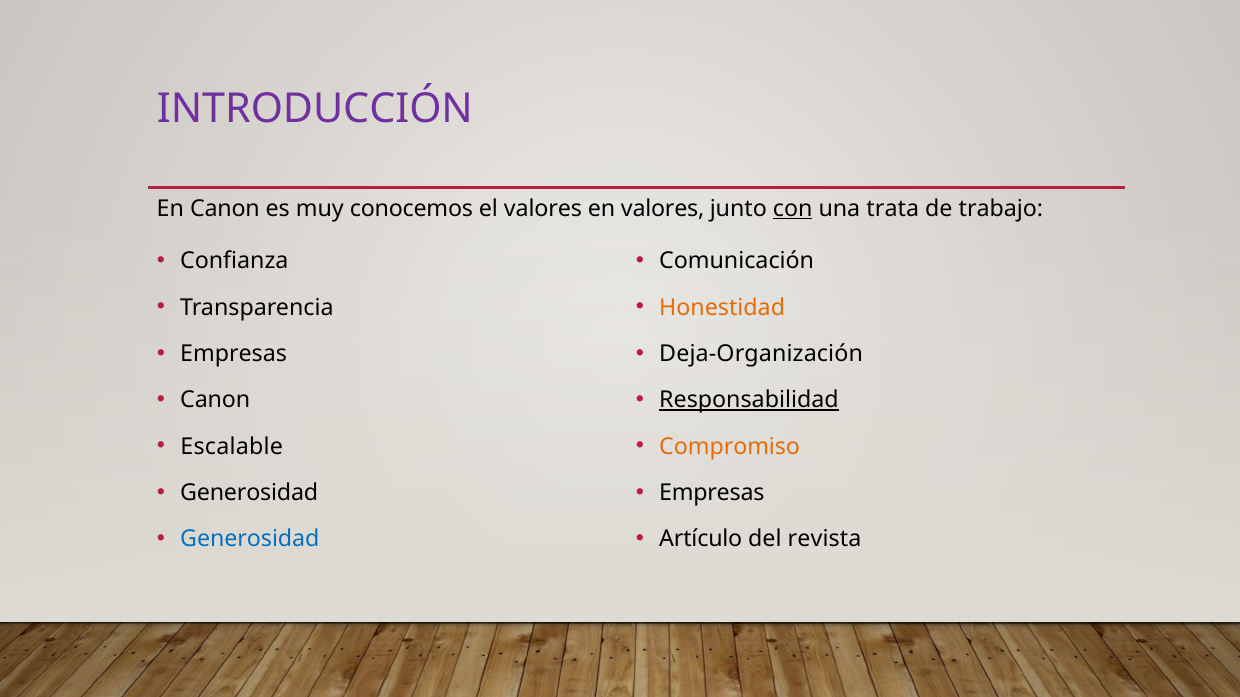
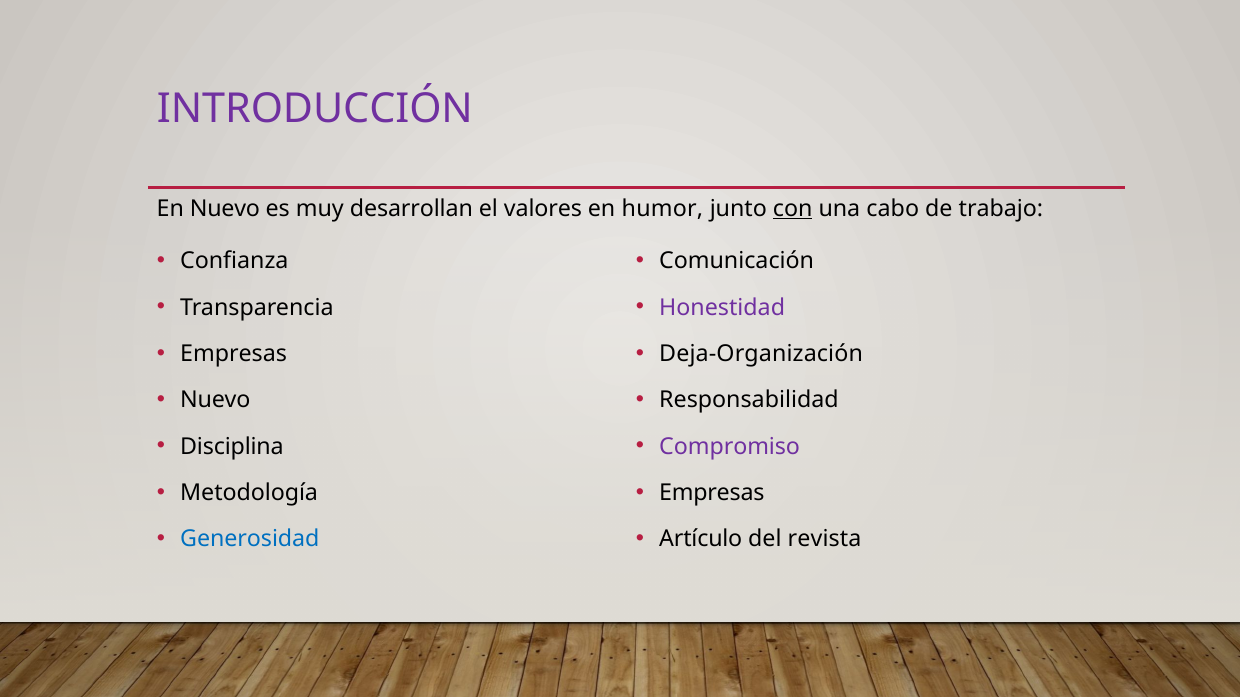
En Canon: Canon -> Nuevo
conocemos: conocemos -> desarrollan
en valores: valores -> humor
trata: trata -> cabo
Honestidad colour: orange -> purple
Canon at (215, 400): Canon -> Nuevo
Responsabilidad underline: present -> none
Escalable: Escalable -> Disciplina
Compromiso colour: orange -> purple
Generosidad at (249, 493): Generosidad -> Metodología
